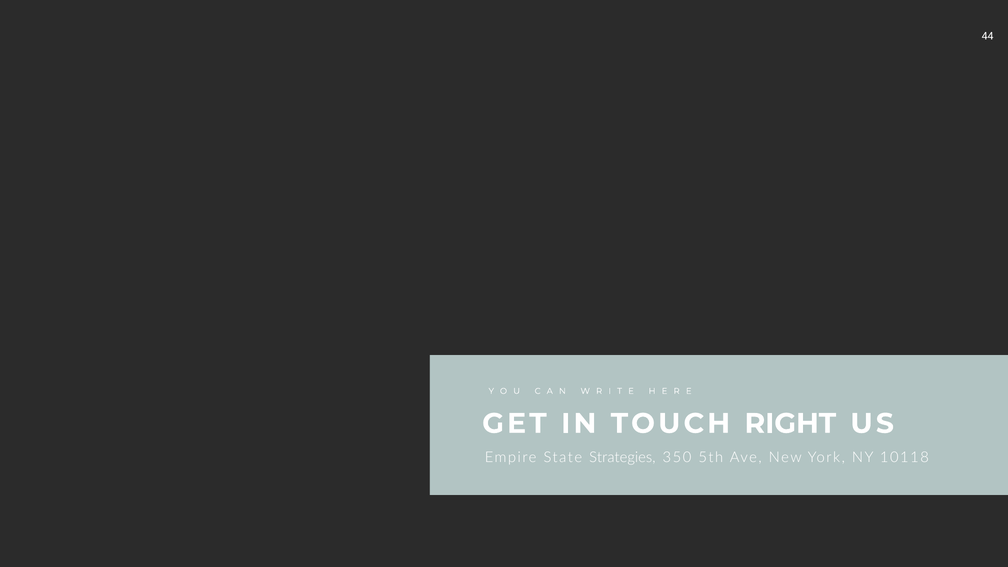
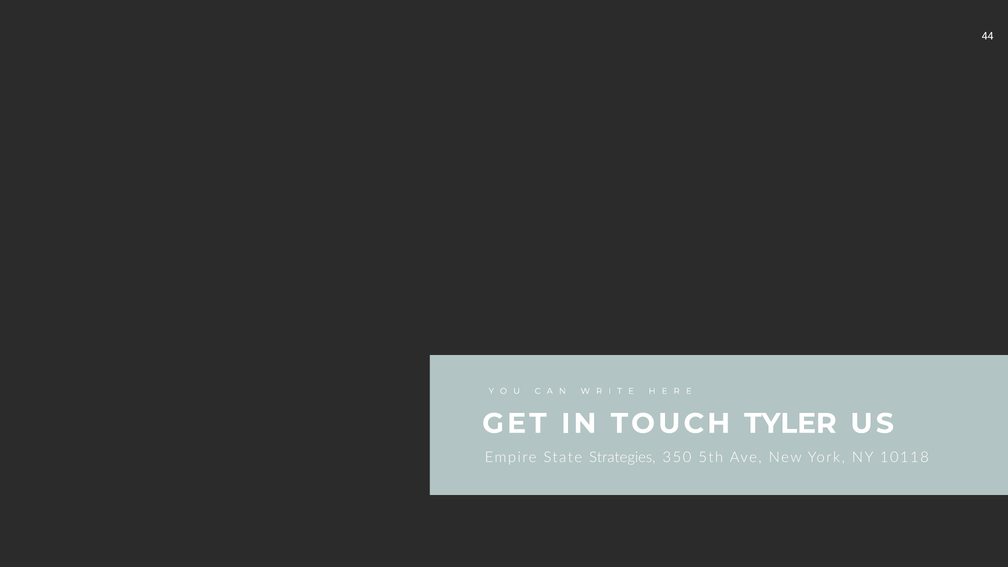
RIGHT: RIGHT -> TYLER
